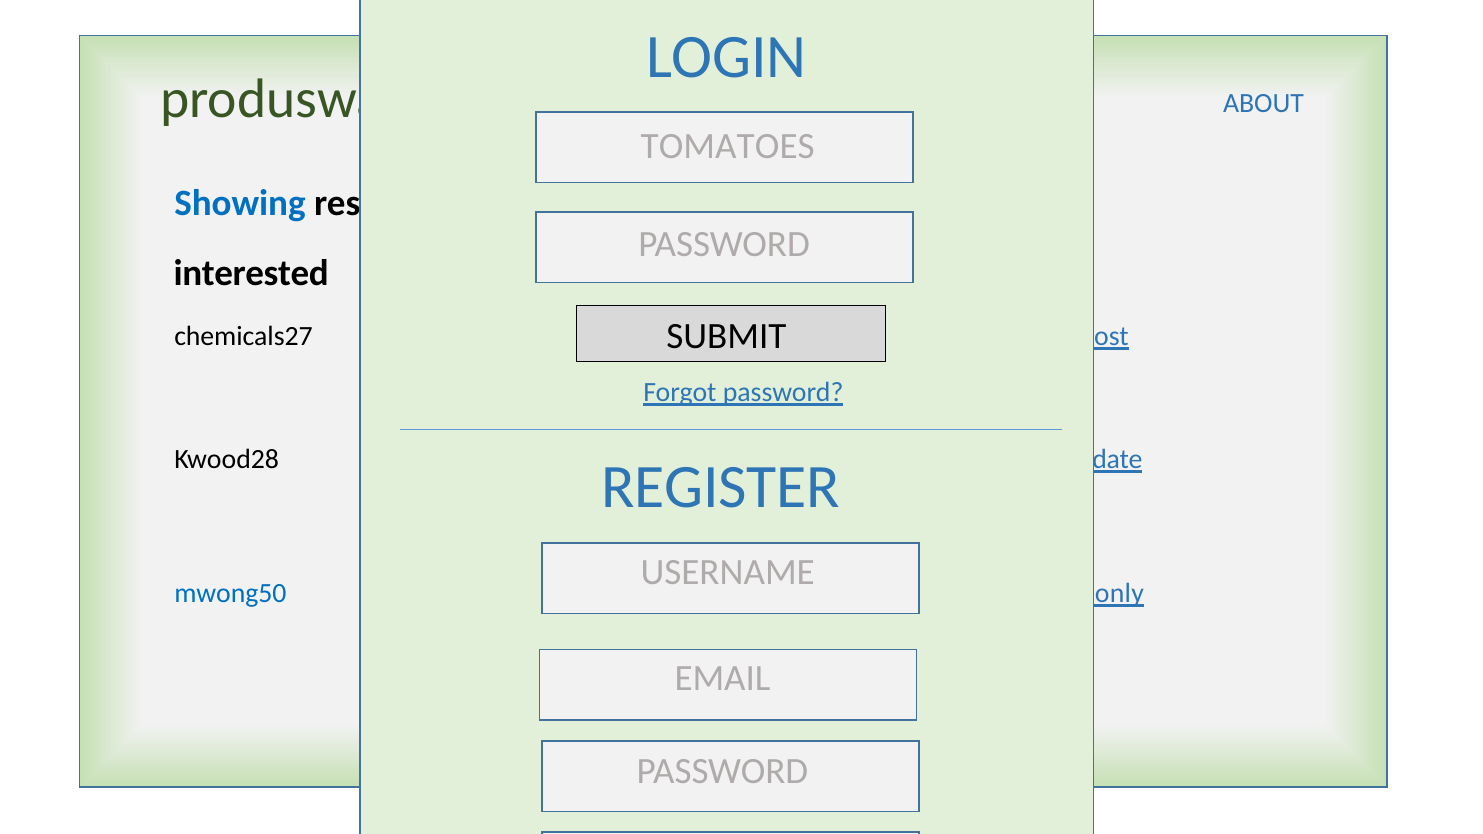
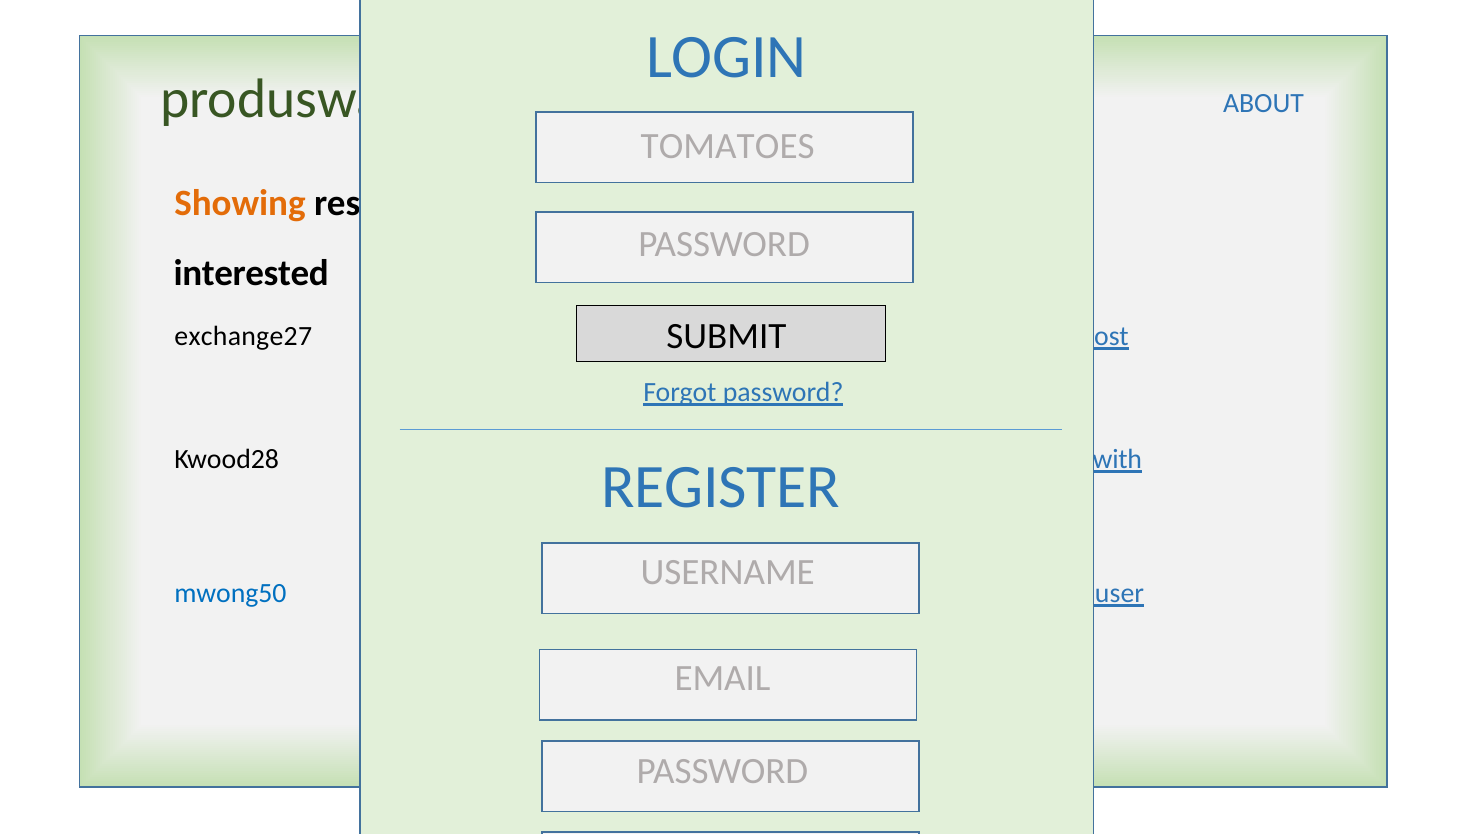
Showing colour: blue -> orange
chemicals27: chemicals27 -> exchange27
date: date -> with
only at (1119, 594): only -> user
